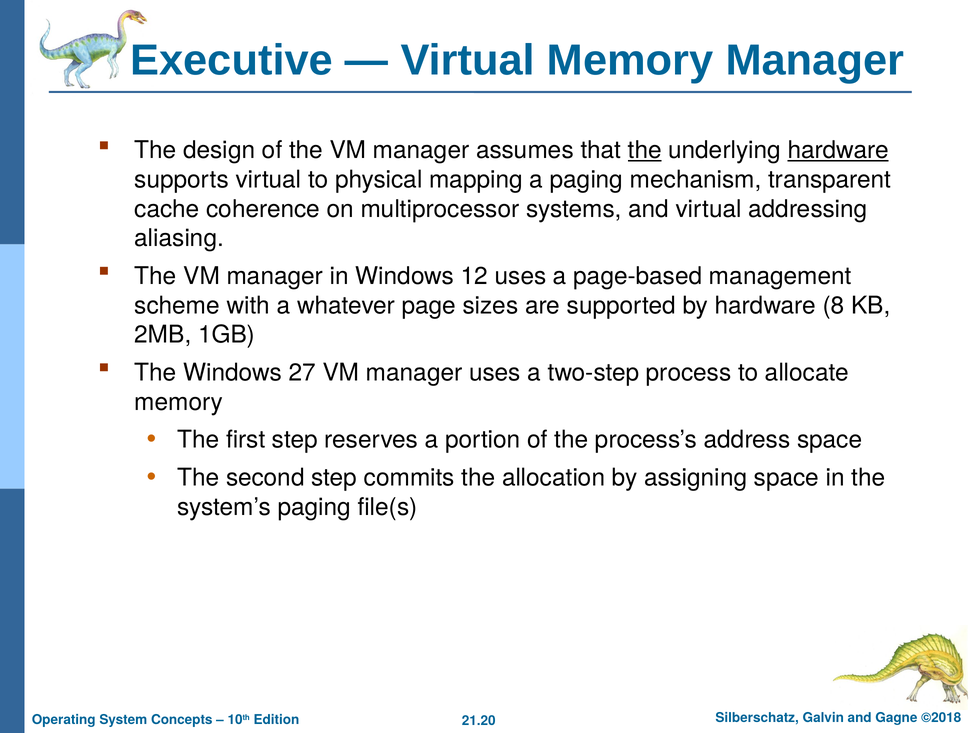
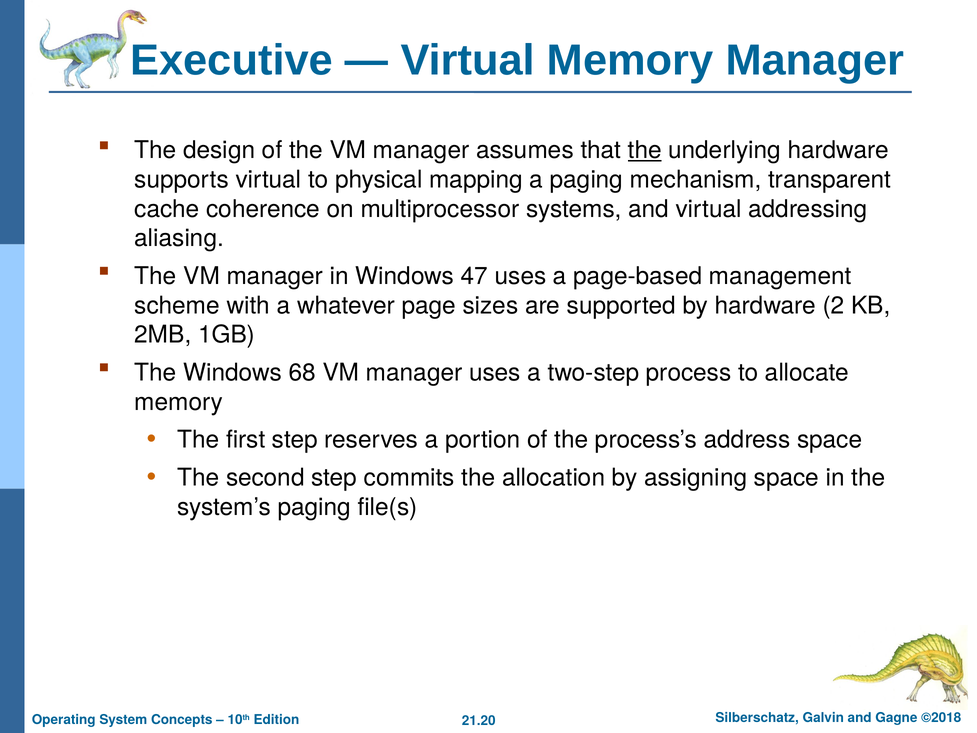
hardware at (838, 150) underline: present -> none
12: 12 -> 47
8: 8 -> 2
27: 27 -> 68
